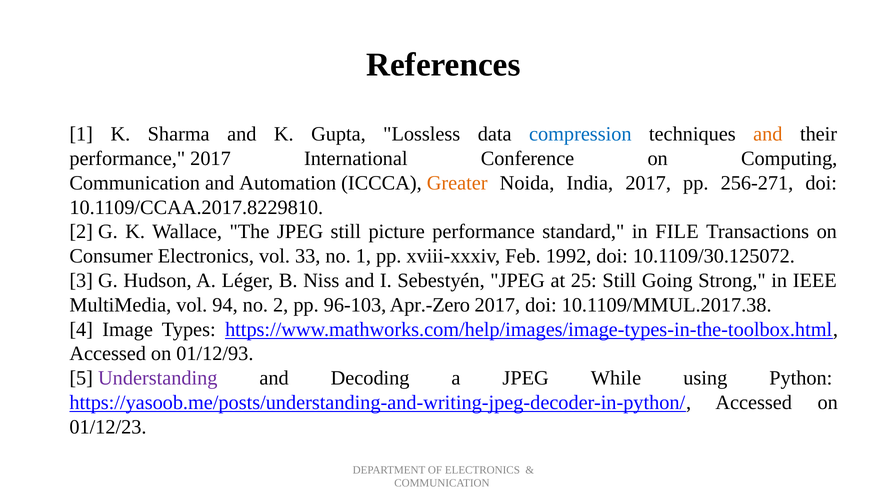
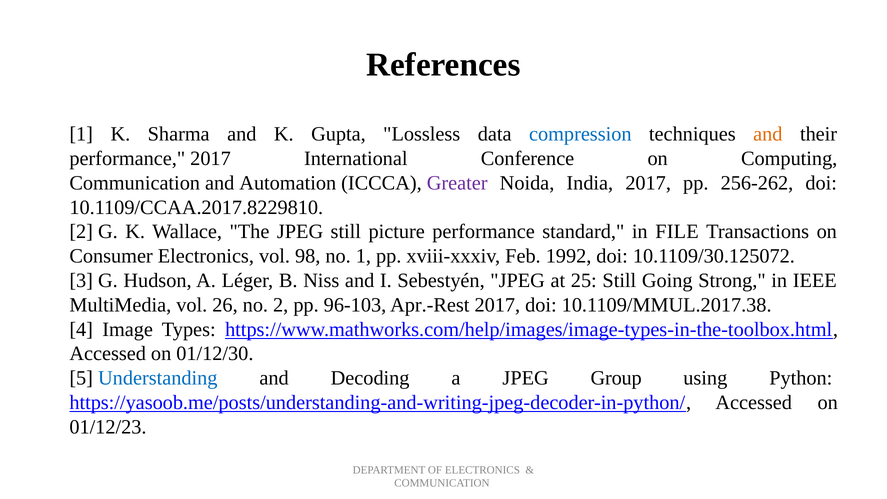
Greater colour: orange -> purple
256-271: 256-271 -> 256-262
33: 33 -> 98
94: 94 -> 26
Apr.-Zero: Apr.-Zero -> Apr.-Rest
01/12/93: 01/12/93 -> 01/12/30
Understanding colour: purple -> blue
While: While -> Group
